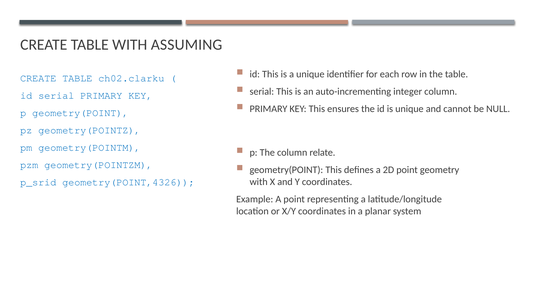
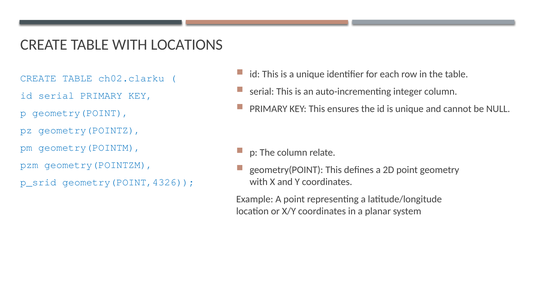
ASSUMING: ASSUMING -> LOCATIONS
